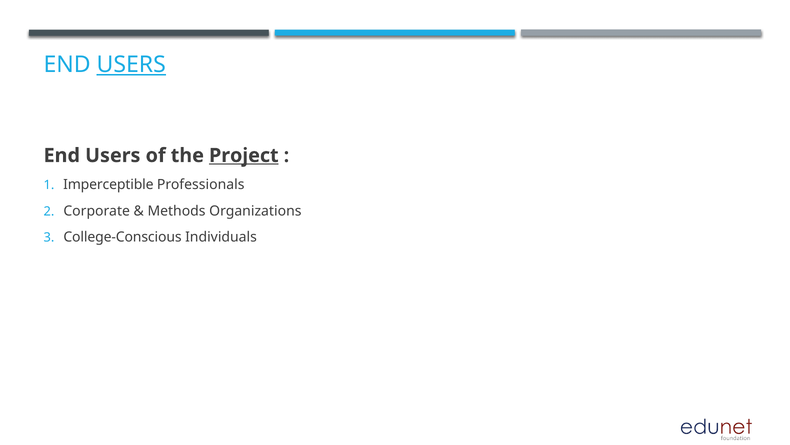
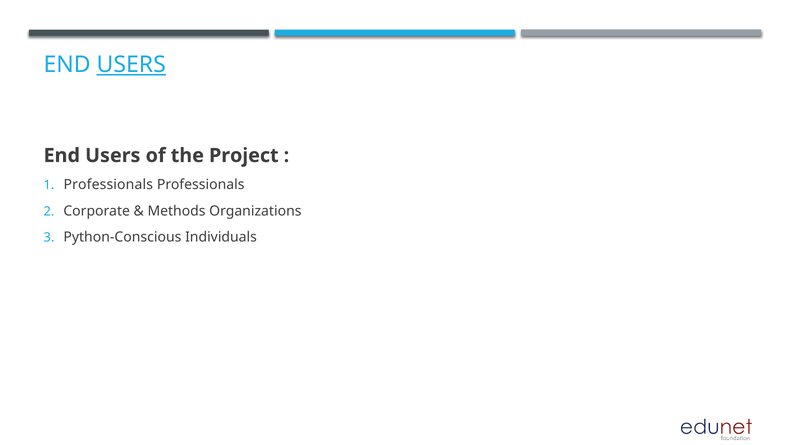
Project underline: present -> none
Imperceptible at (108, 185): Imperceptible -> Professionals
College-Conscious: College-Conscious -> Python-Conscious
